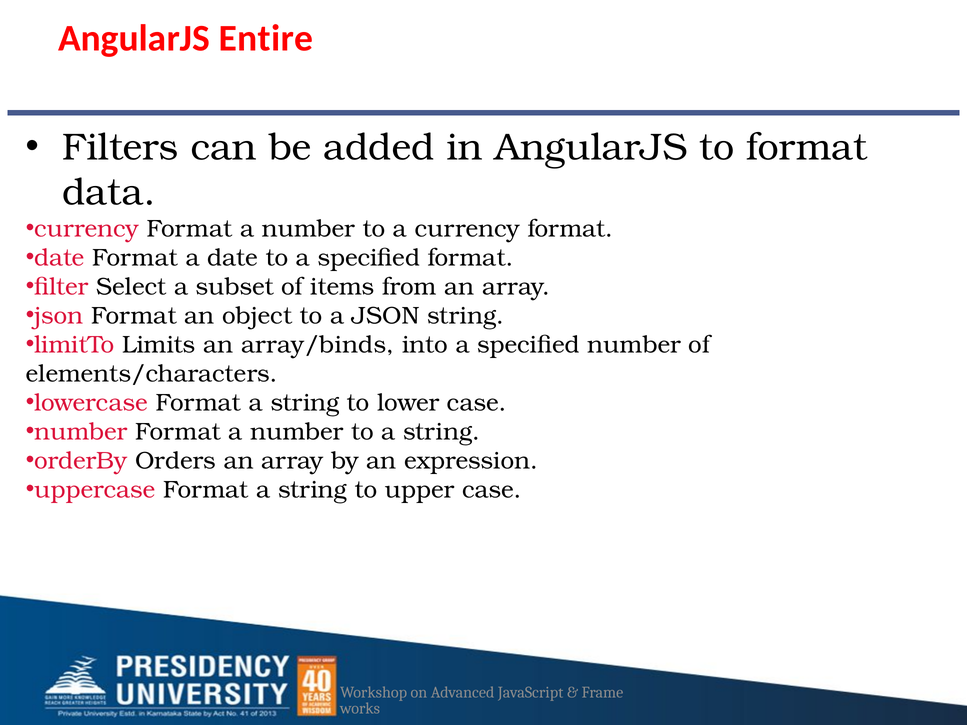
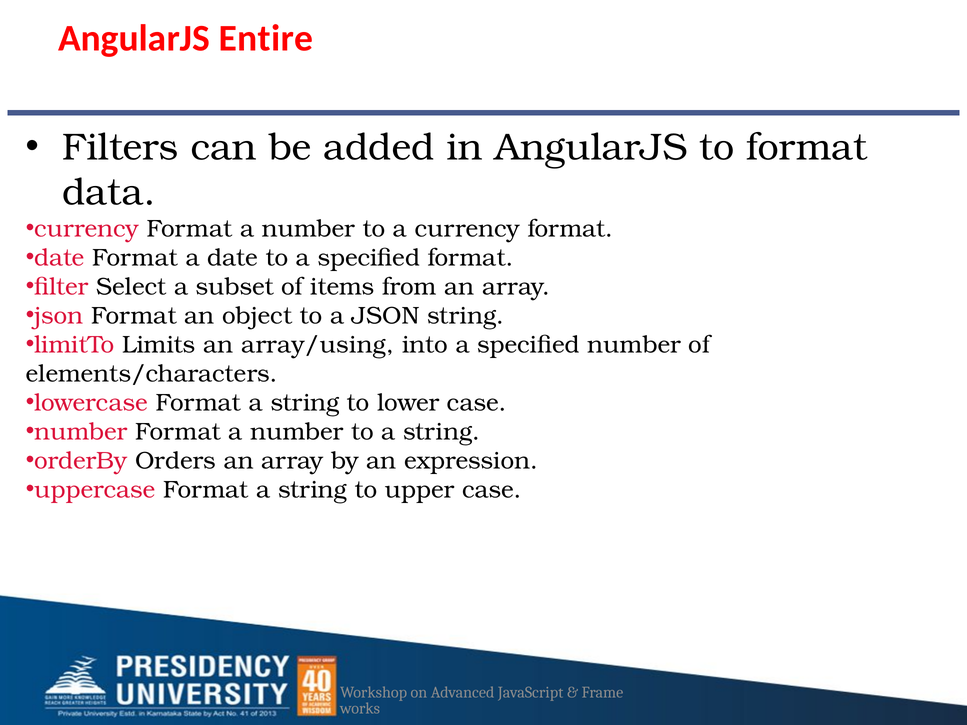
array/binds: array/binds -> array/using
